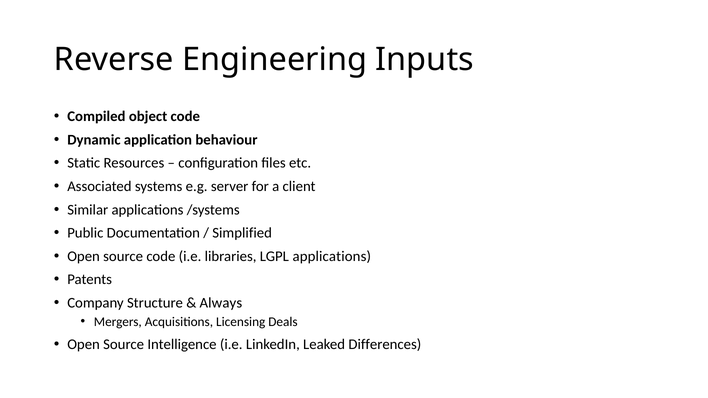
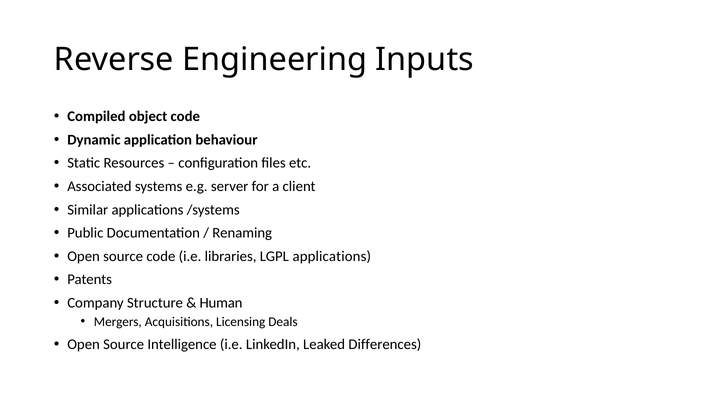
Simplified: Simplified -> Renaming
Always: Always -> Human
